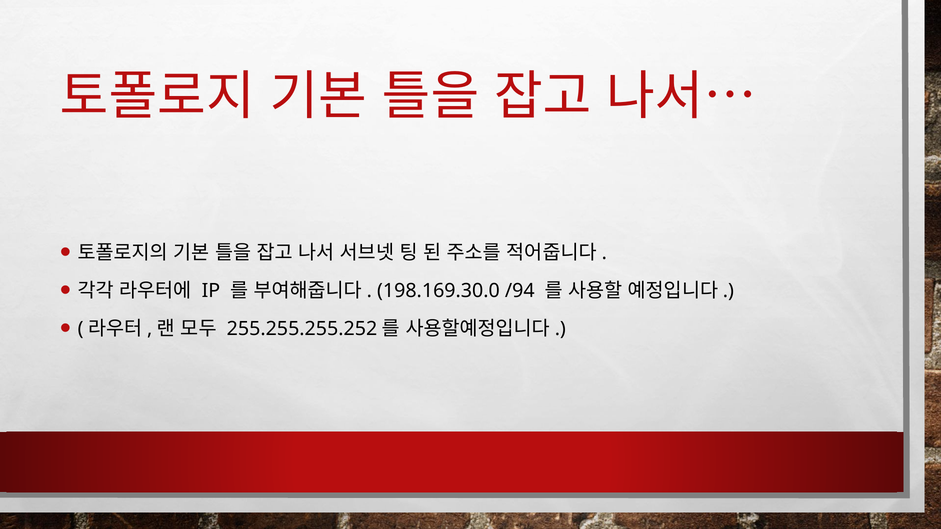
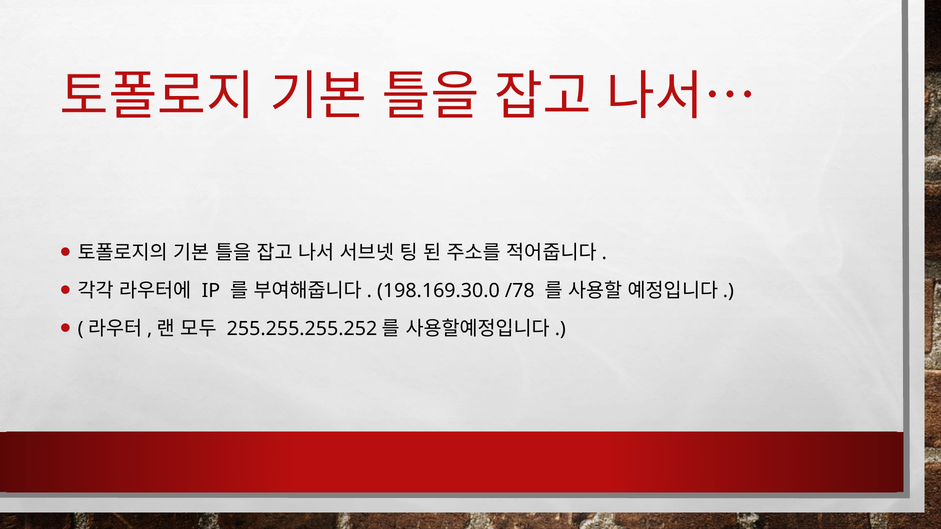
/94: /94 -> /78
